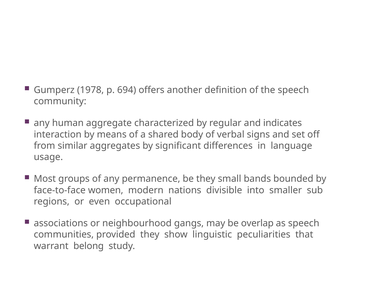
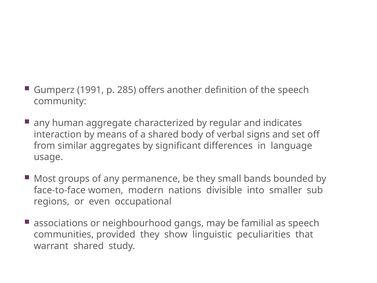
1978: 1978 -> 1991
694: 694 -> 285
overlap: overlap -> familial
warrant belong: belong -> shared
